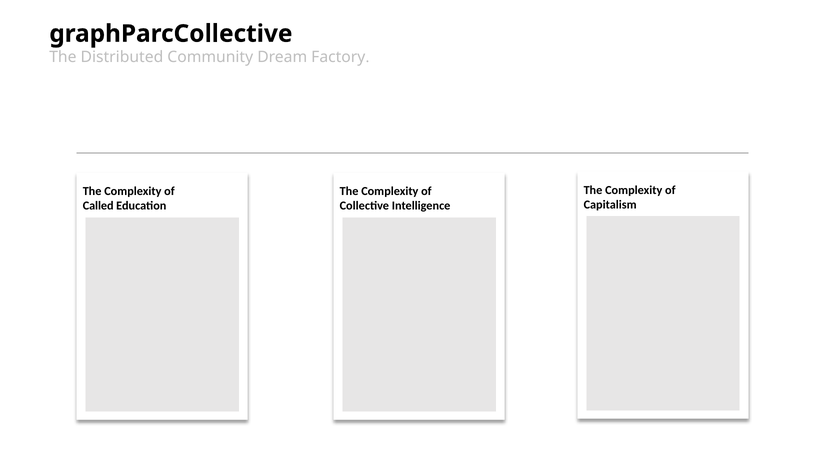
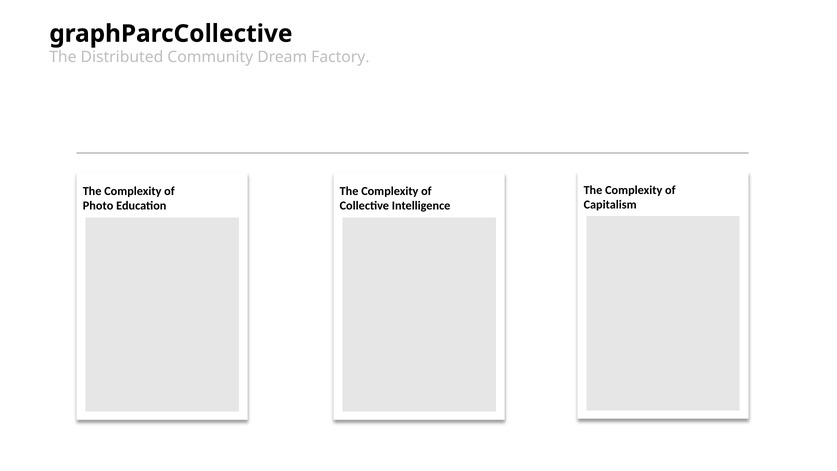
Called: Called -> Photo
